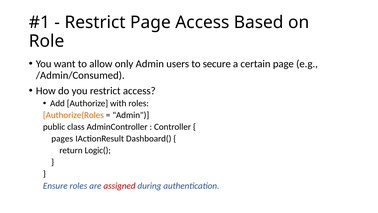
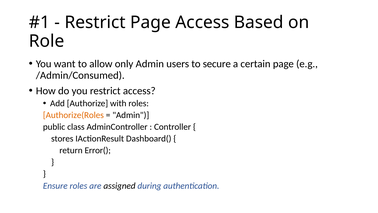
pages: pages -> stores
Logic(: Logic( -> Error(
assigned colour: red -> black
